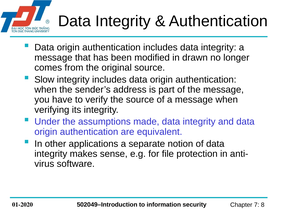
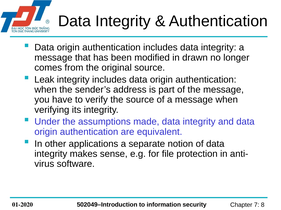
Slow: Slow -> Leak
